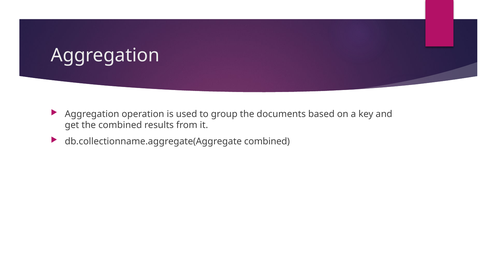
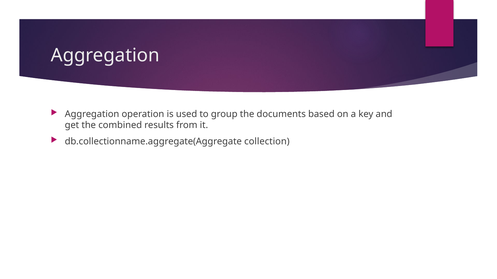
db.collectionname.aggregate(Aggregate combined: combined -> collection
